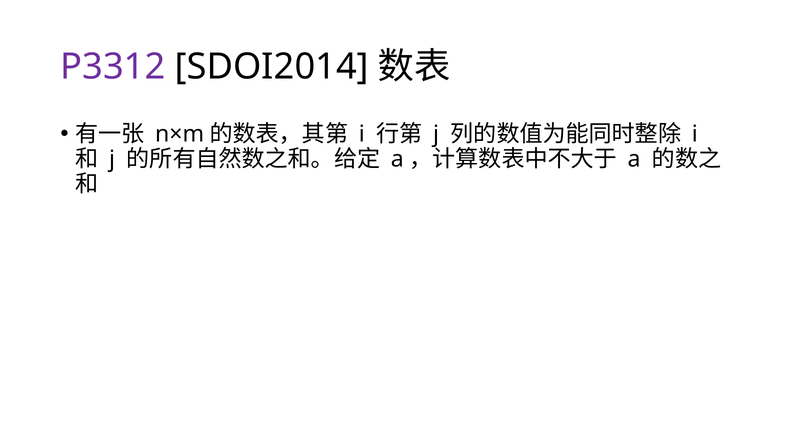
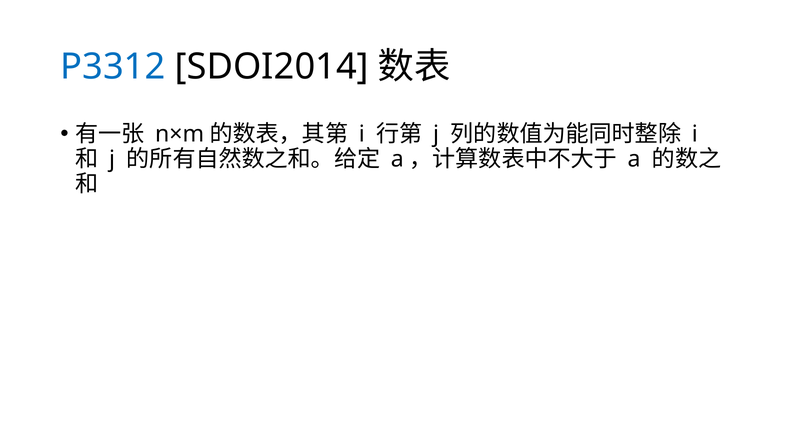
P3312 colour: purple -> blue
